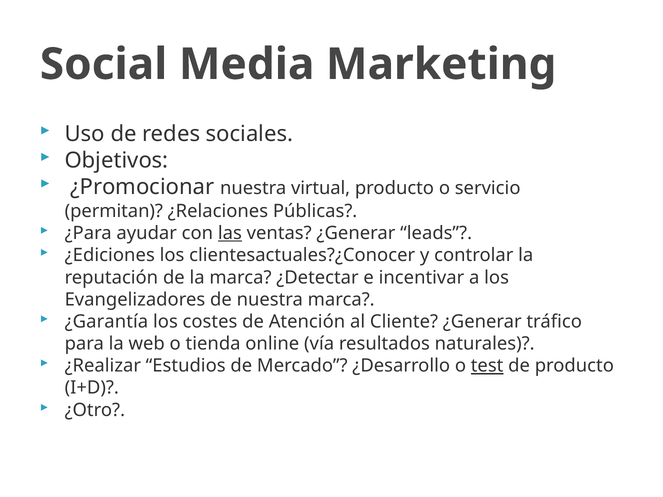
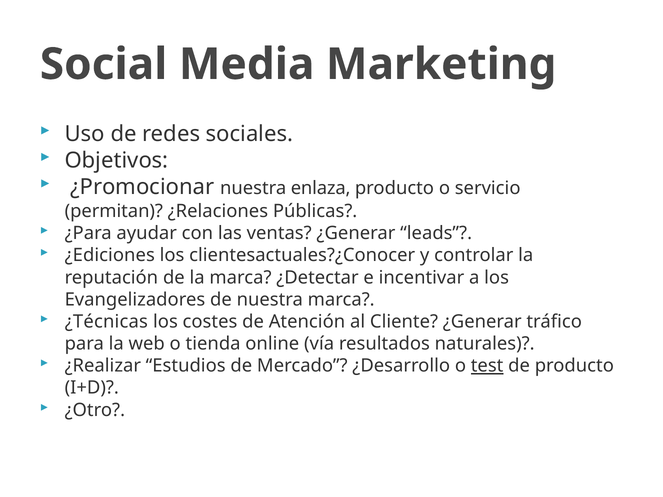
virtual: virtual -> enlaza
las underline: present -> none
¿Garantía: ¿Garantía -> ¿Técnicas
